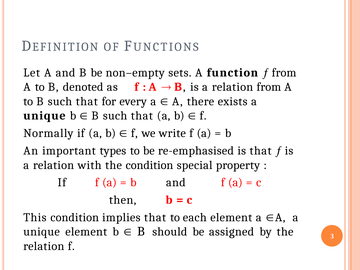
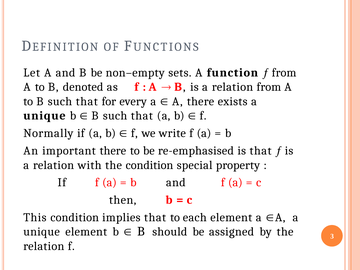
important types: types -> there
